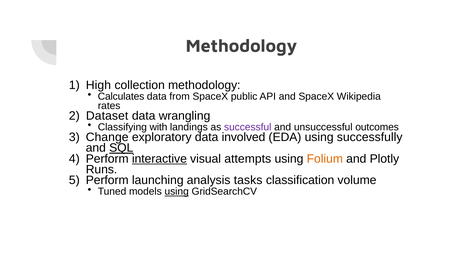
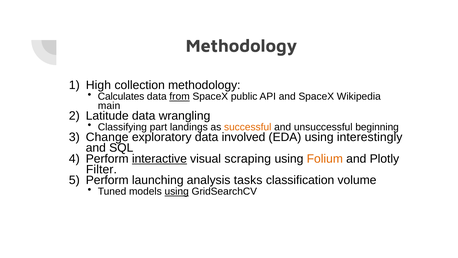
from underline: none -> present
rates: rates -> main
Dataset: Dataset -> Latitude
with: with -> part
successful colour: purple -> orange
outcomes: outcomes -> beginning
successfully: successfully -> interestingly
SQL underline: present -> none
attempts: attempts -> scraping
Runs: Runs -> Filter
